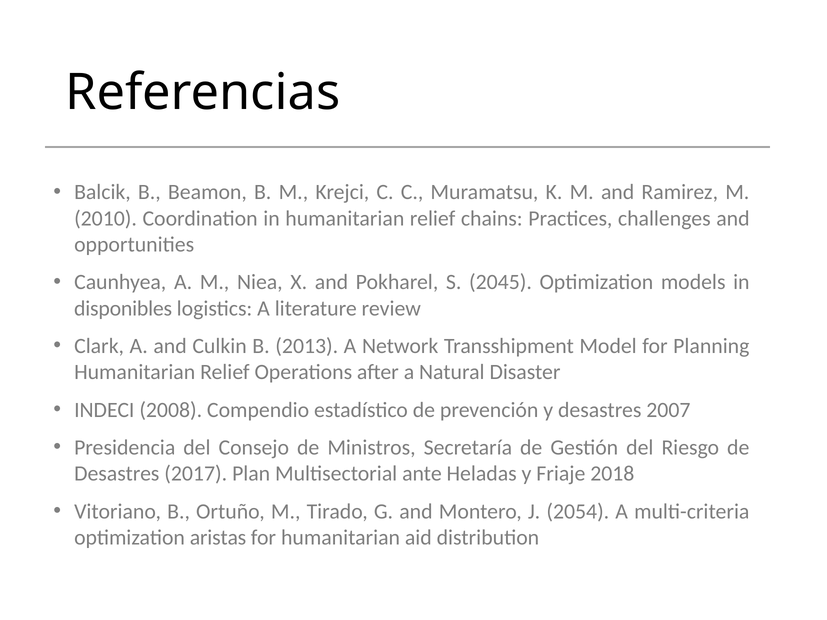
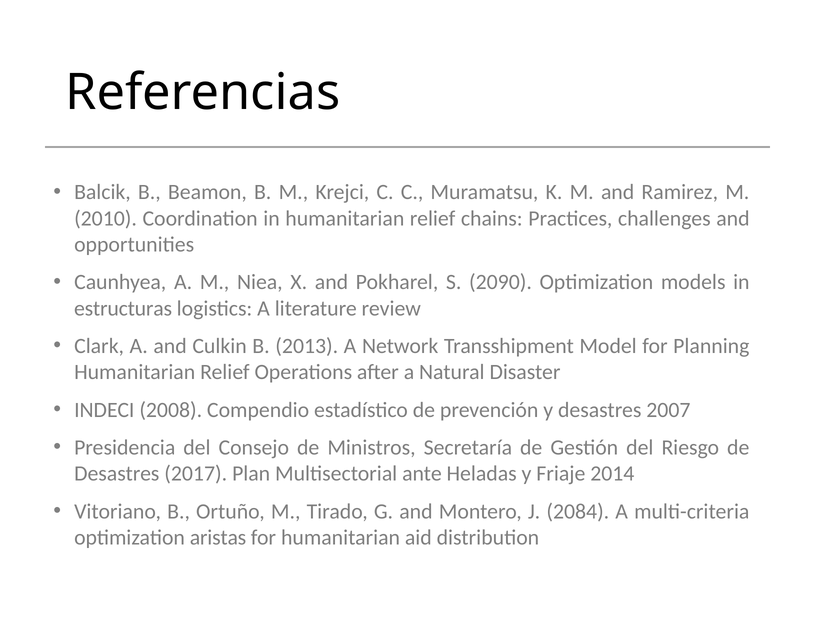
2045: 2045 -> 2090
disponibles: disponibles -> estructuras
2018: 2018 -> 2014
2054: 2054 -> 2084
